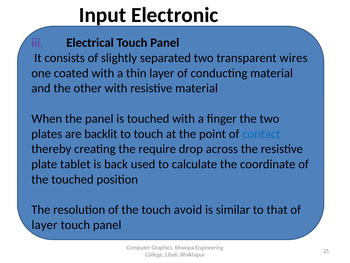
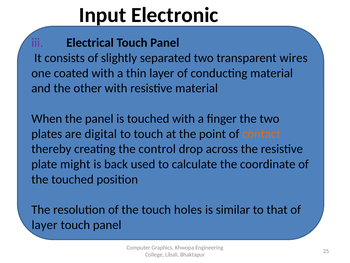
backlit: backlit -> digital
contact colour: blue -> orange
require: require -> control
tablet: tablet -> might
avoid: avoid -> holes
